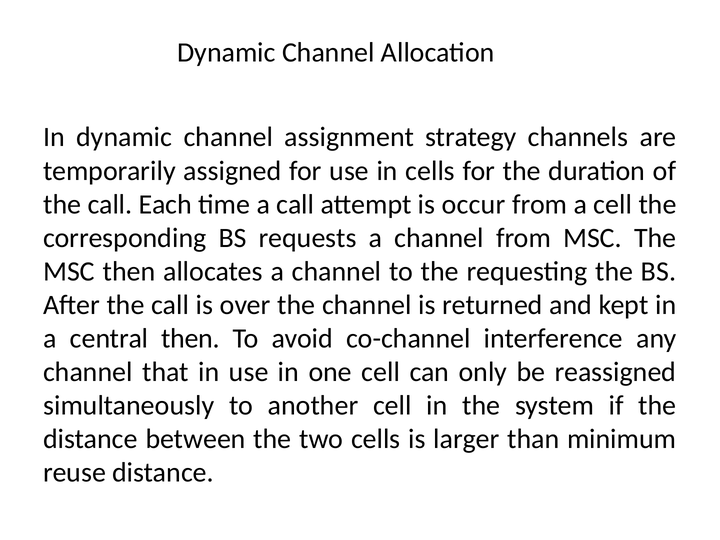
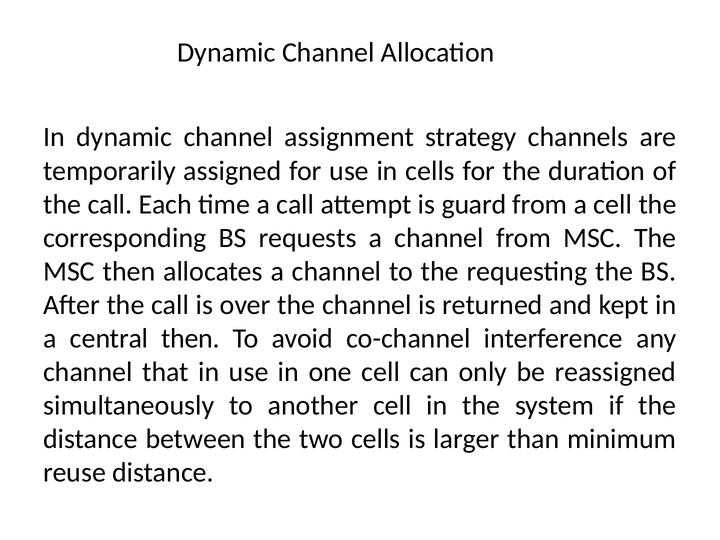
occur: occur -> guard
